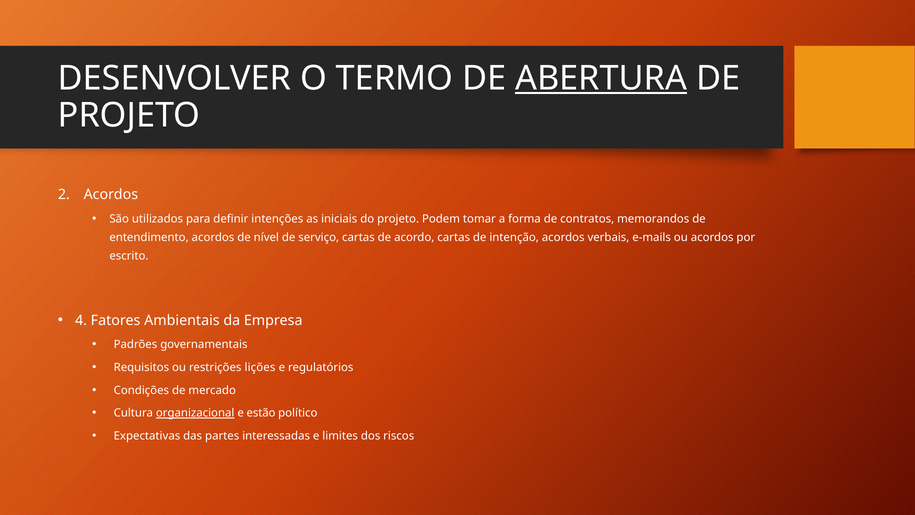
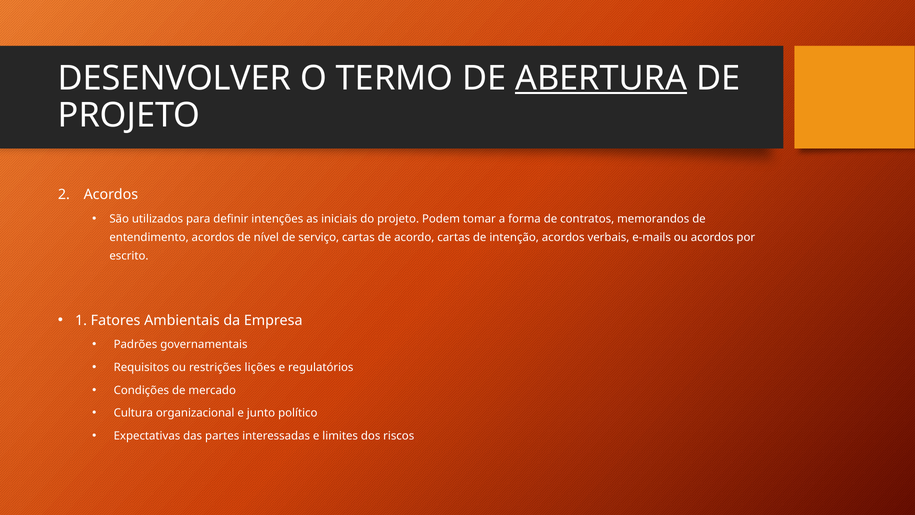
4: 4 -> 1
organizacional underline: present -> none
estão: estão -> junto
